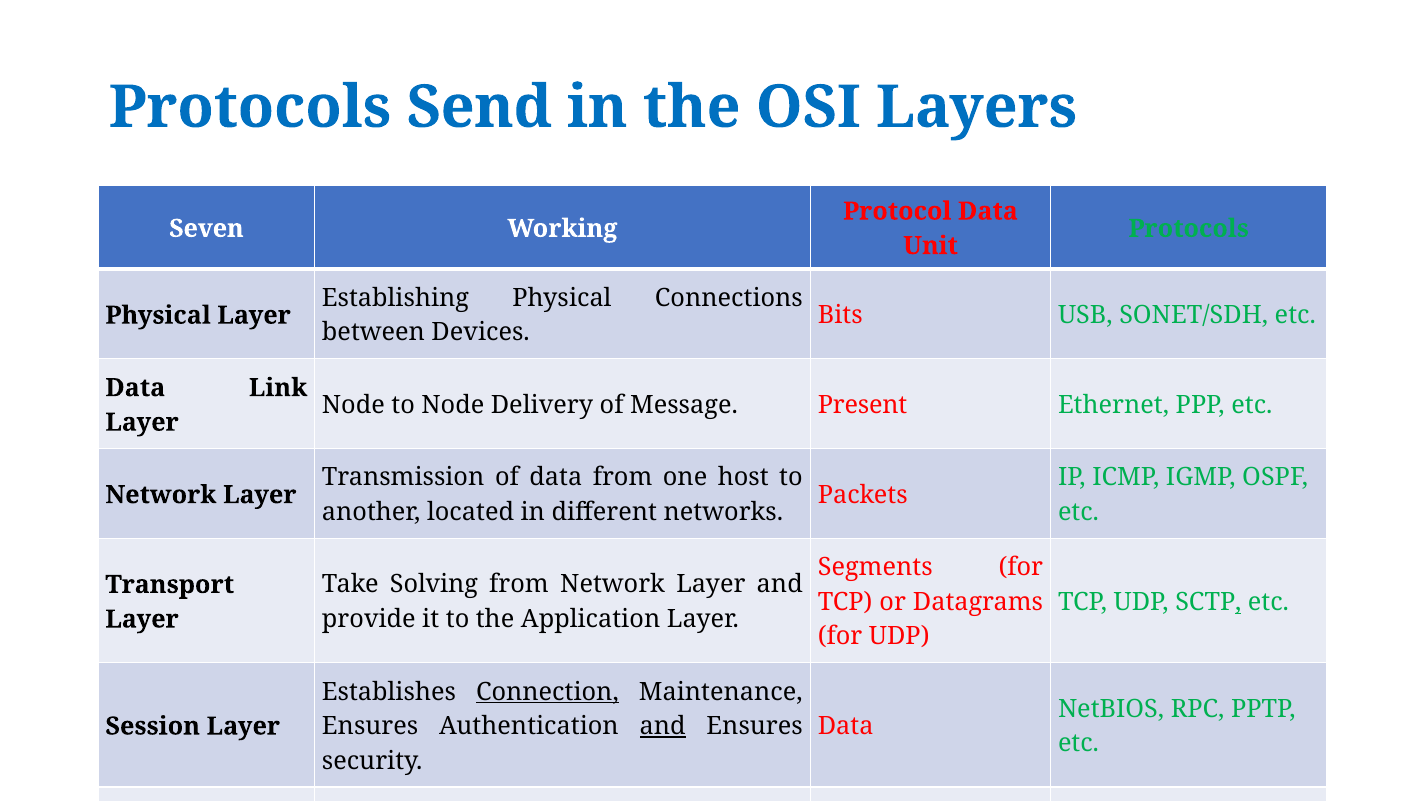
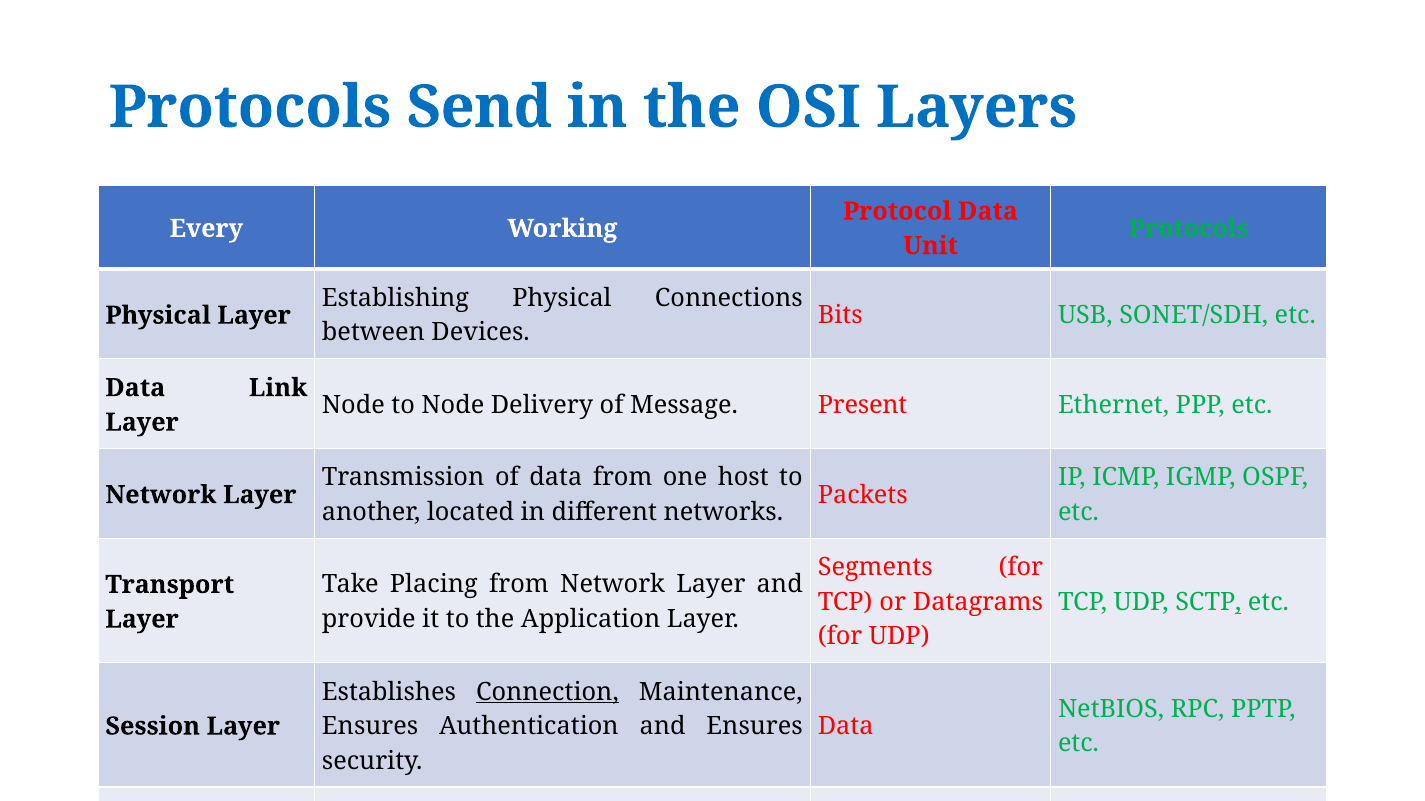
Seven: Seven -> Every
Solving: Solving -> Placing
and at (663, 727) underline: present -> none
